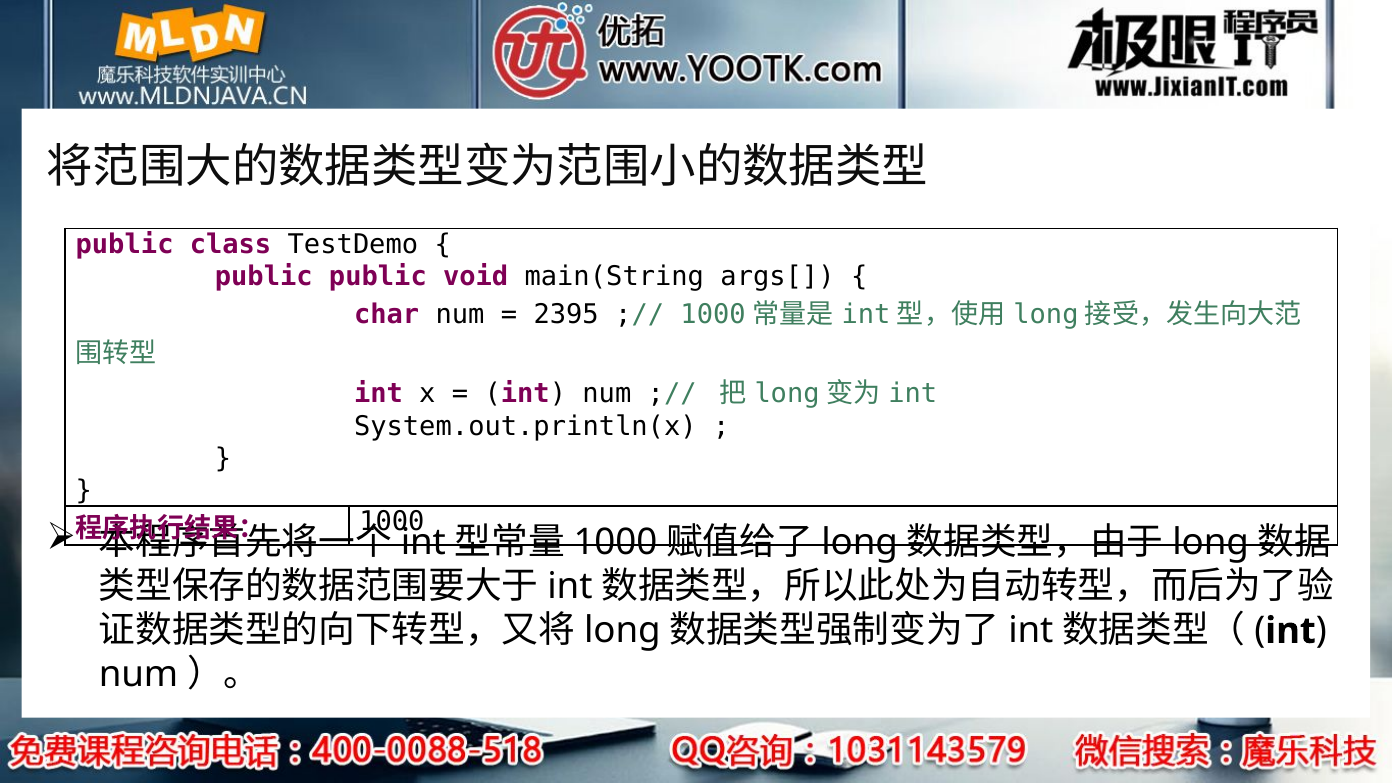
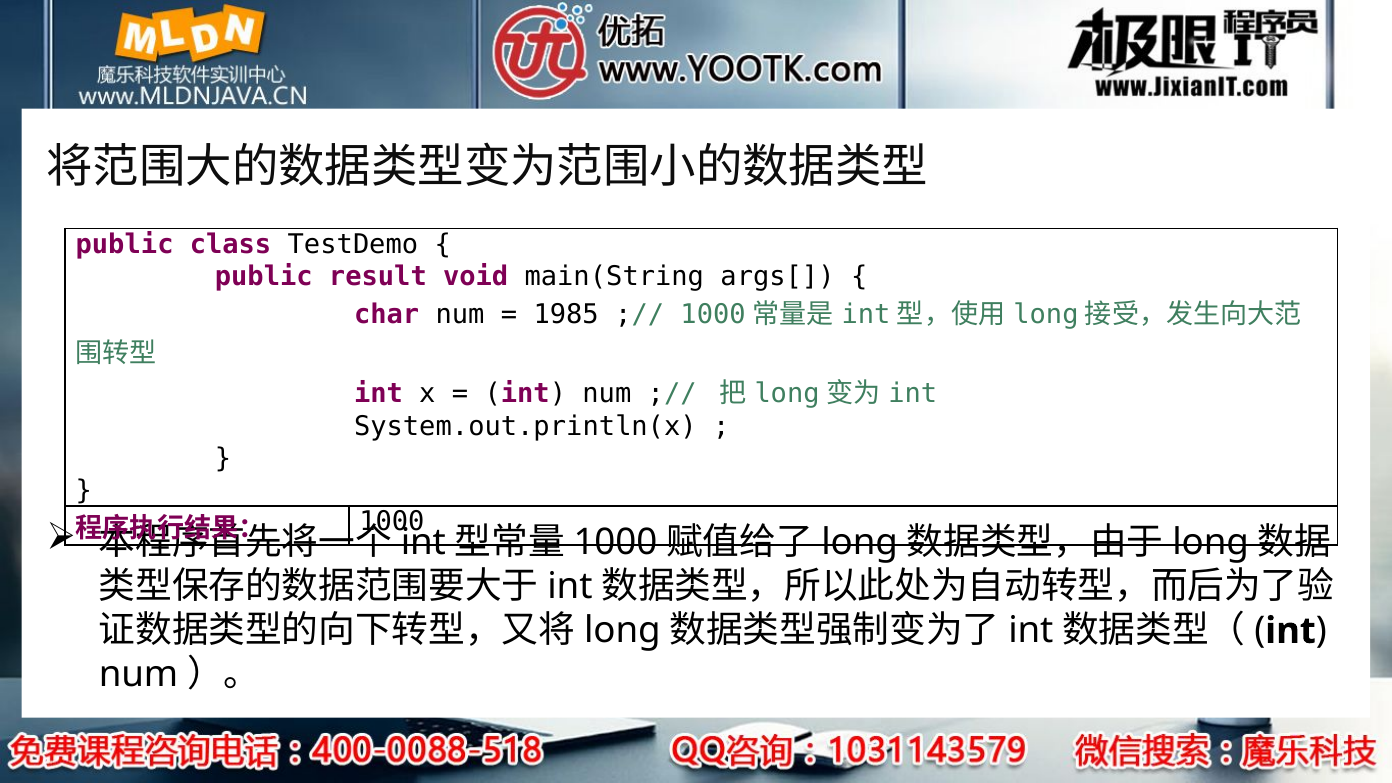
public public: public -> result
2395: 2395 -> 1985
